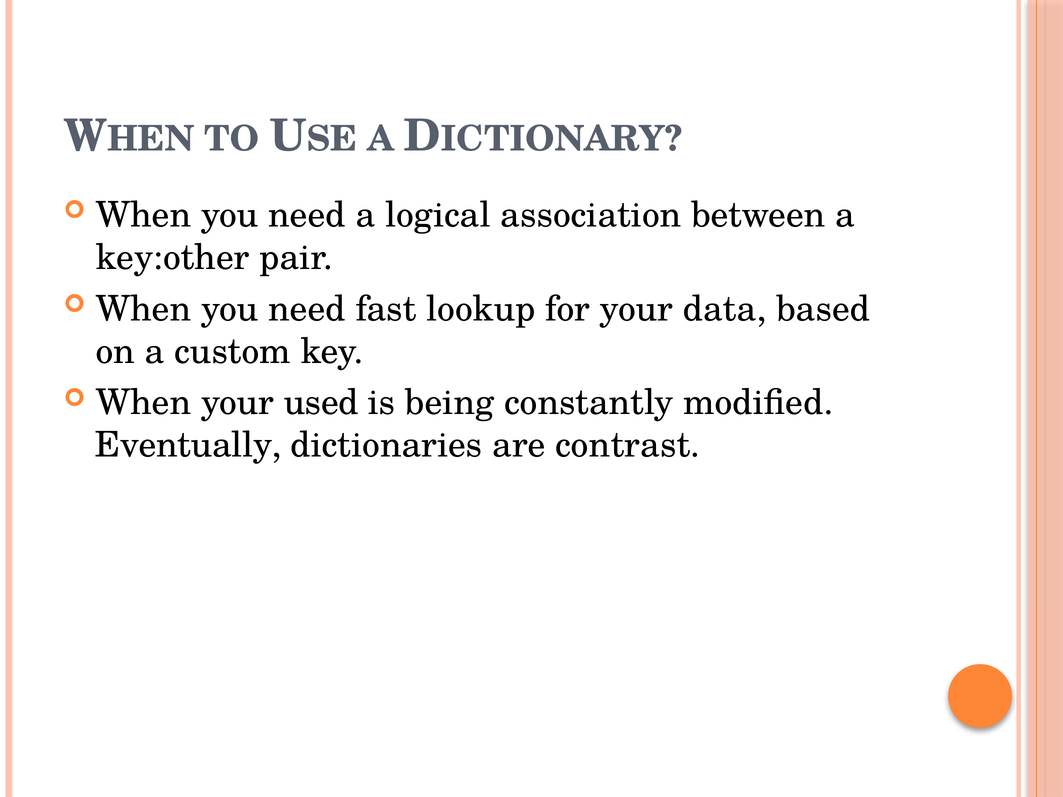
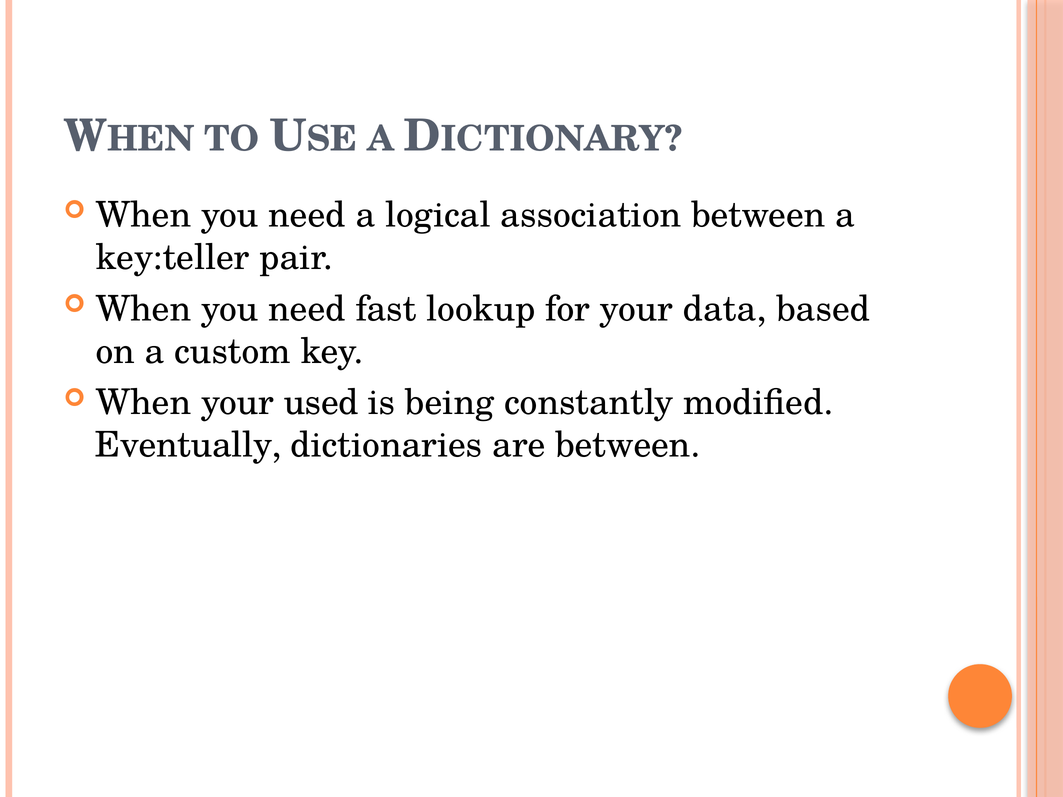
key:other: key:other -> key:teller
are contrast: contrast -> between
